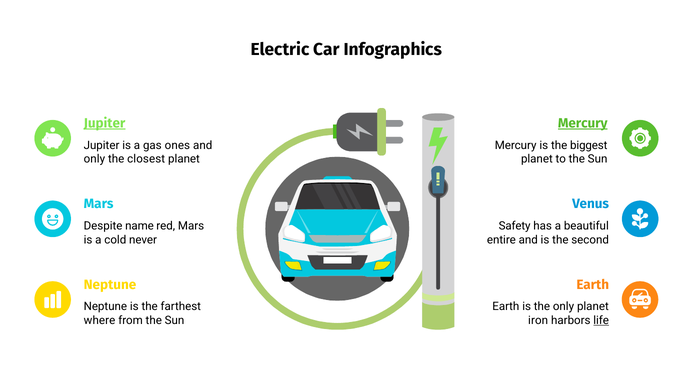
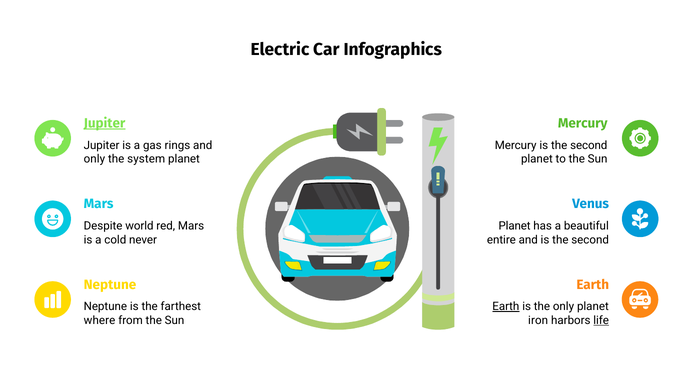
Mercury at (583, 123) underline: present -> none
ones: ones -> rings
Mercury is the biggest: biggest -> second
closest: closest -> system
name: name -> world
Safety at (515, 226): Safety -> Planet
Earth at (506, 306) underline: none -> present
